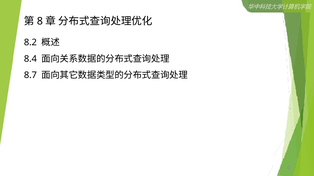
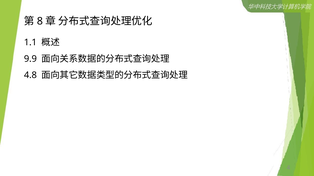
8.2: 8.2 -> 1.1
8.4: 8.4 -> 9.9
8.7: 8.7 -> 4.8
